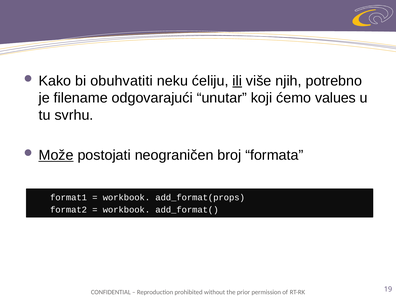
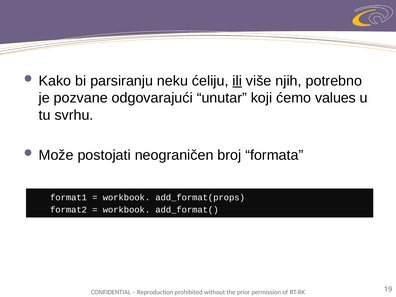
obuhvatiti: obuhvatiti -> parsiranju
filename: filename -> pozvane
Može underline: present -> none
